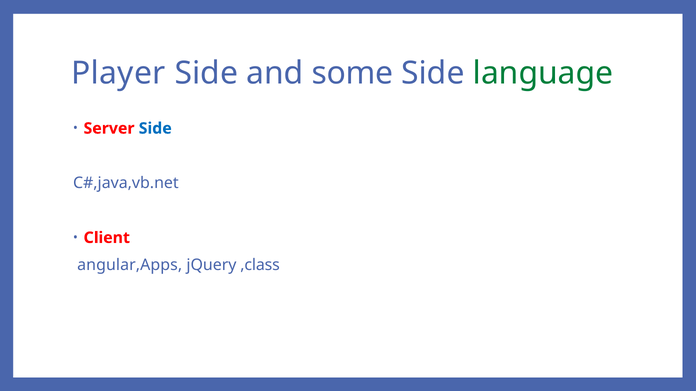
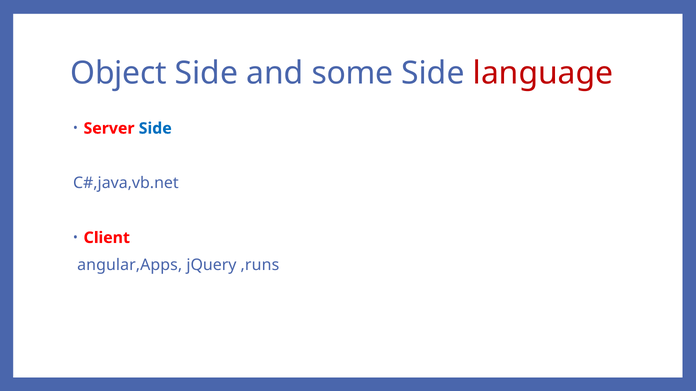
Player: Player -> Object
language colour: green -> red
,class: ,class -> ,runs
